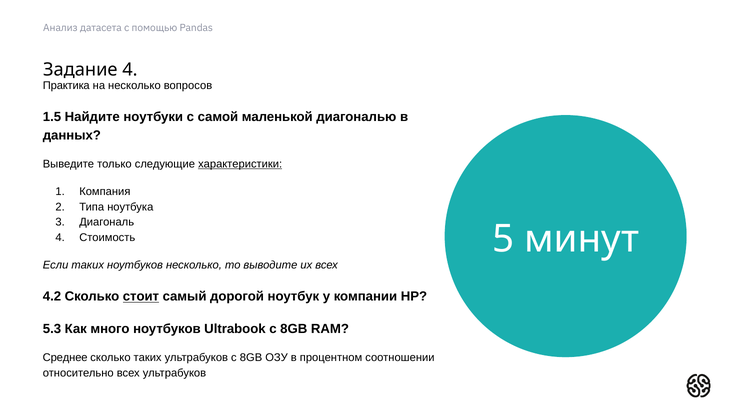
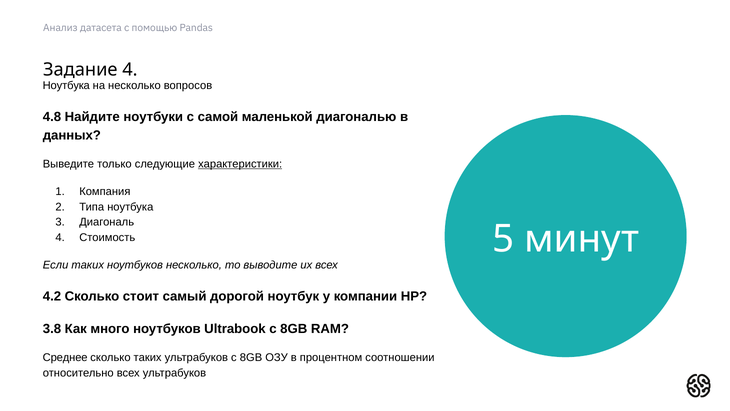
Практика at (66, 86): Практика -> Ноутбука
1.5: 1.5 -> 4.8
стоит underline: present -> none
5.3: 5.3 -> 3.8
